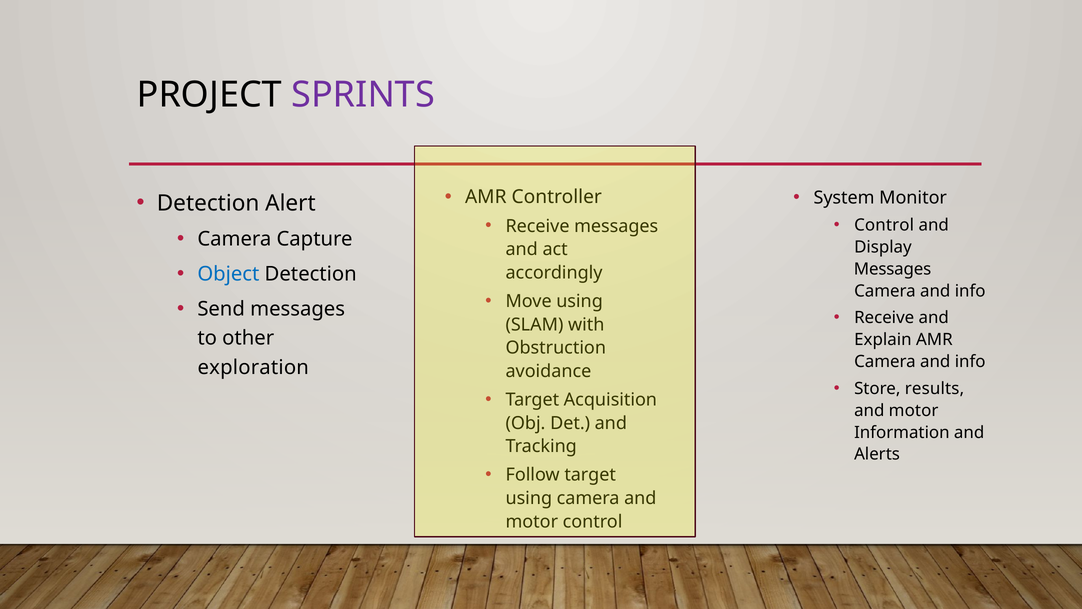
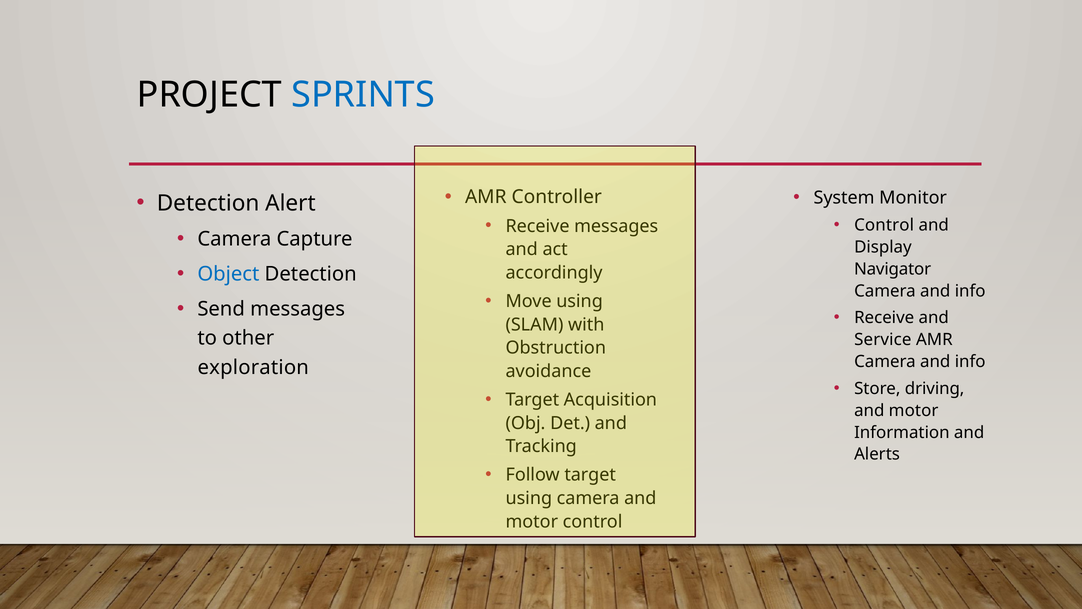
SPRINTS colour: purple -> blue
Messages at (893, 269): Messages -> Navigator
Explain: Explain -> Service
results: results -> driving
